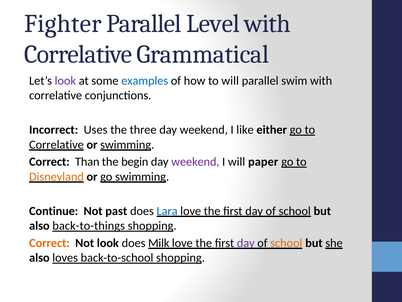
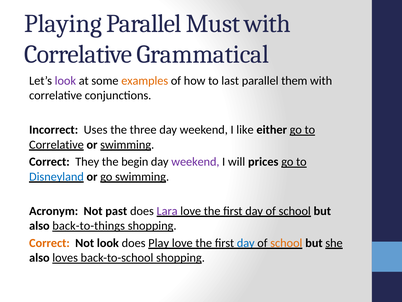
Fighter: Fighter -> Playing
Level: Level -> Must
examples colour: blue -> orange
to will: will -> last
swim: swim -> them
Than: Than -> They
paper: paper -> prices
Disneyland colour: orange -> blue
Continue: Continue -> Acronym
Lara colour: blue -> purple
Milk: Milk -> Play
day at (246, 243) colour: purple -> blue
